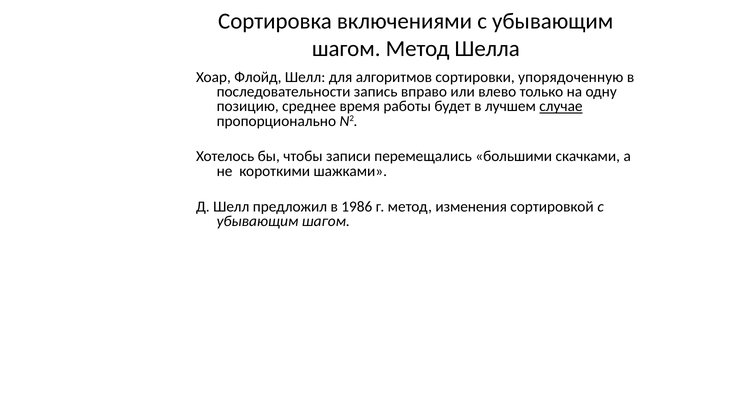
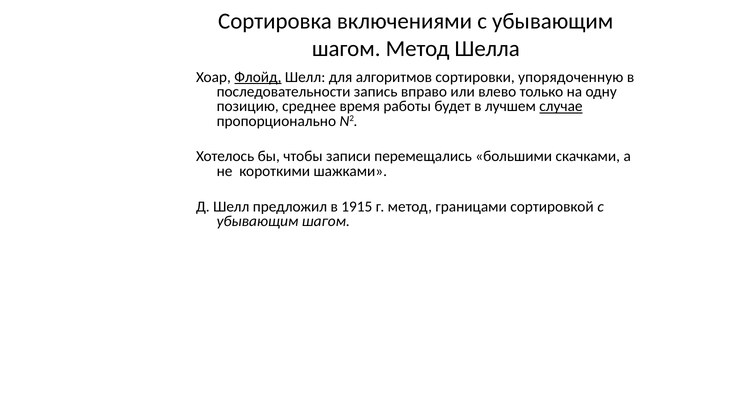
Флойд underline: none -> present
1986: 1986 -> 1915
изменения: изменения -> границами
